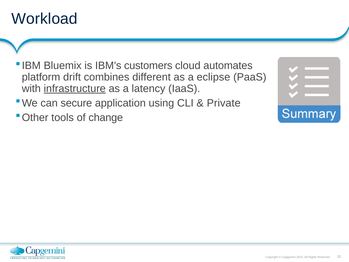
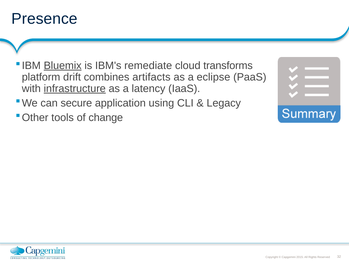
Workload: Workload -> Presence
Bluemix underline: none -> present
customers: customers -> remediate
automates: automates -> transforms
different: different -> artifacts
Private: Private -> Legacy
